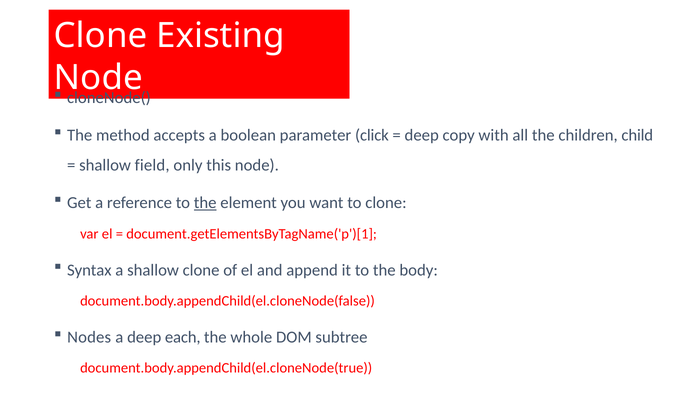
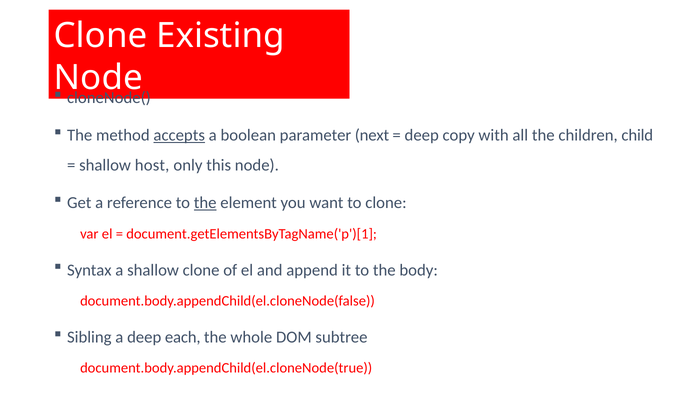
accepts underline: none -> present
click: click -> next
field: field -> host
Nodes: Nodes -> Sibling
